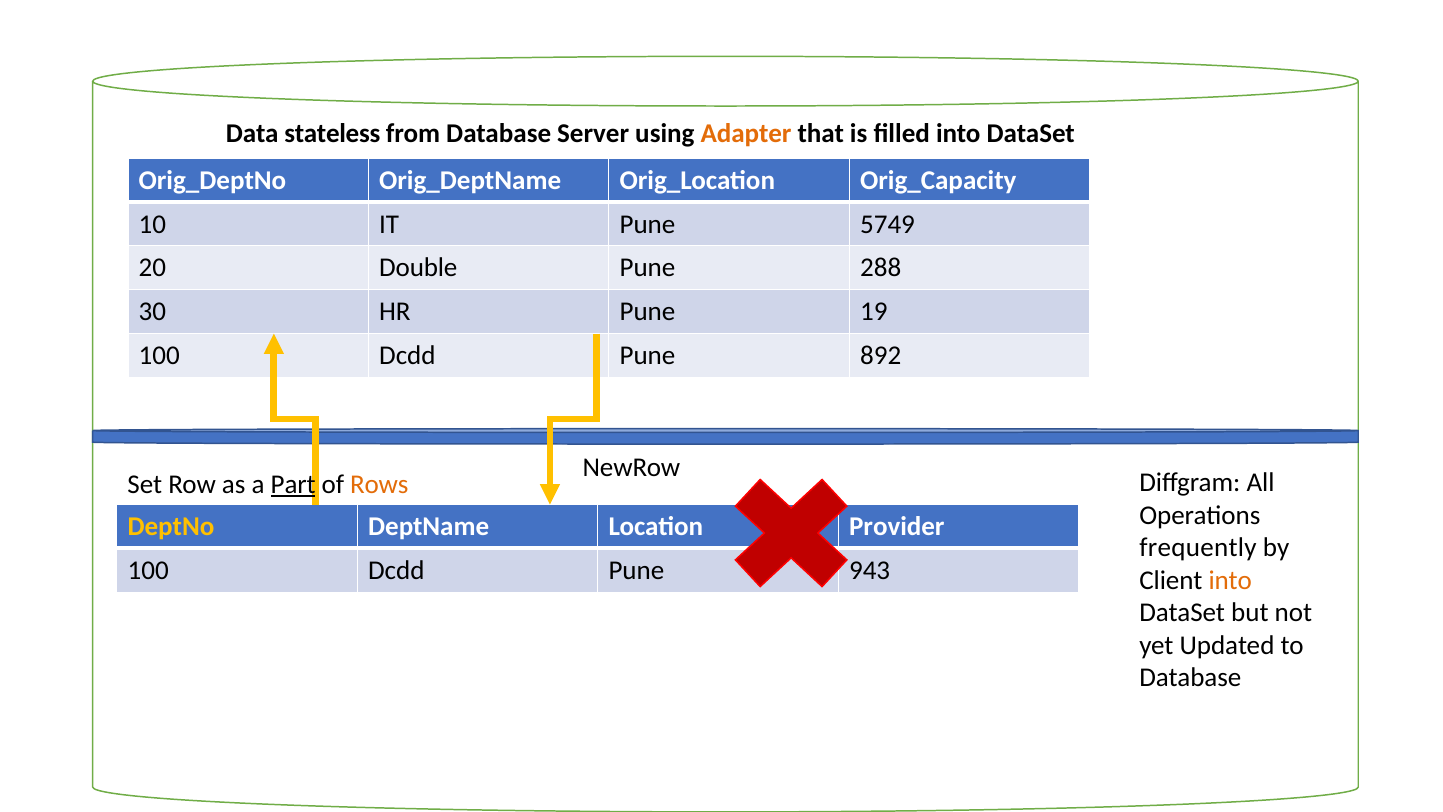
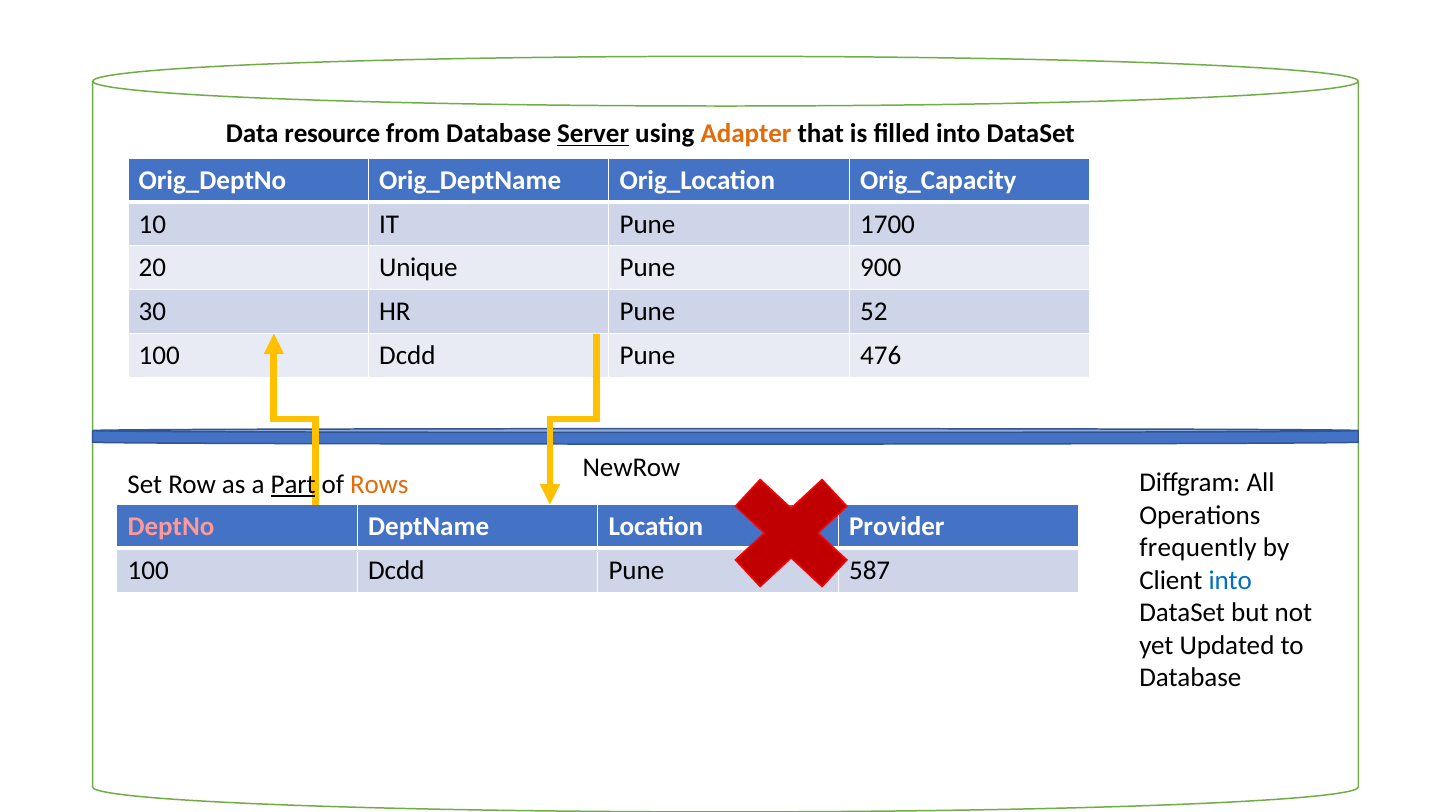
stateless: stateless -> resource
Server underline: none -> present
5749: 5749 -> 1700
Double: Double -> Unique
288: 288 -> 900
19: 19 -> 52
892: 892 -> 476
DeptNo colour: yellow -> pink
943: 943 -> 587
into at (1230, 580) colour: orange -> blue
